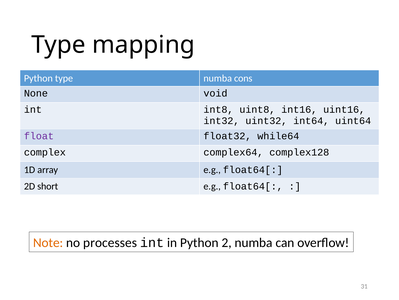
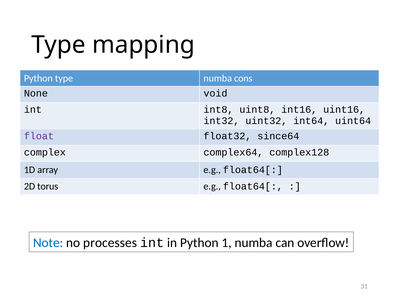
while64: while64 -> since64
short: short -> torus
Note colour: orange -> blue
2: 2 -> 1
